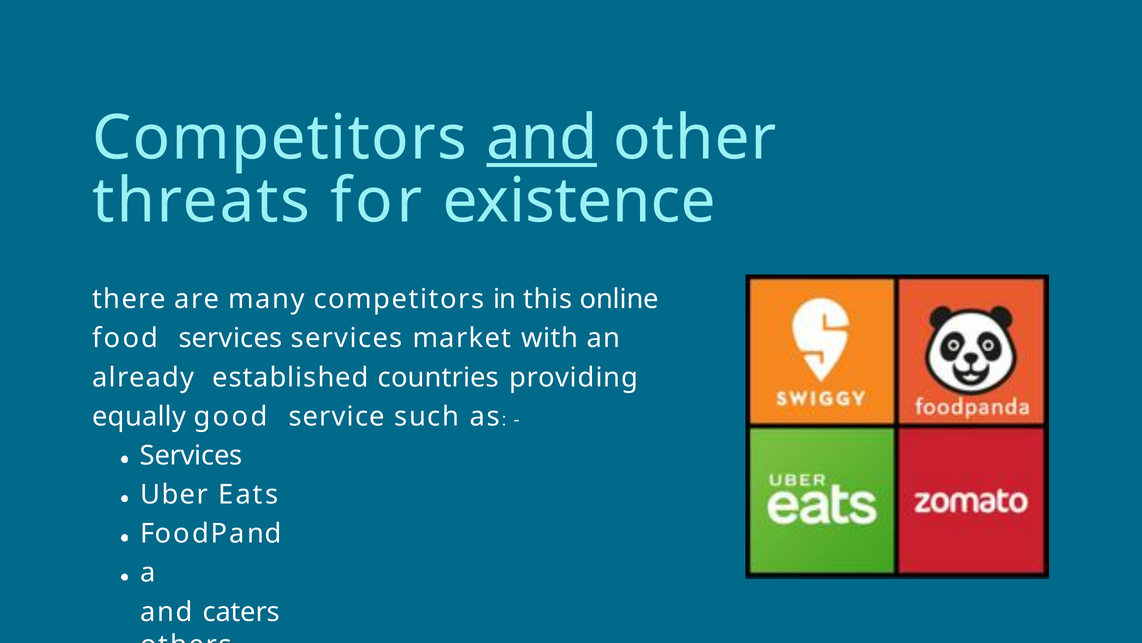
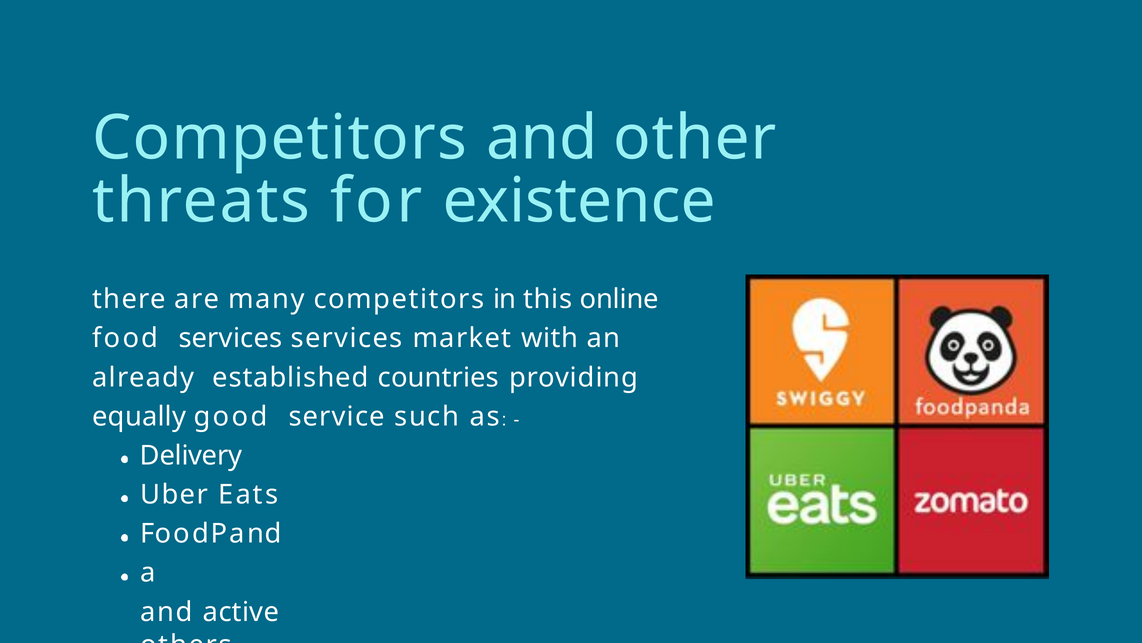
and at (542, 138) underline: present -> none
Services at (191, 455): Services -> Delivery
caters: caters -> active
